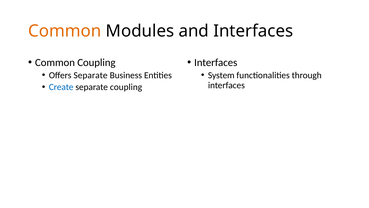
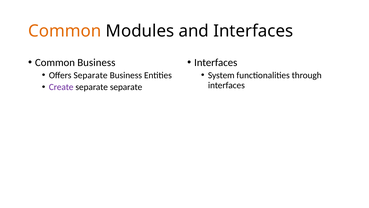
Common Coupling: Coupling -> Business
Create colour: blue -> purple
separate coupling: coupling -> separate
